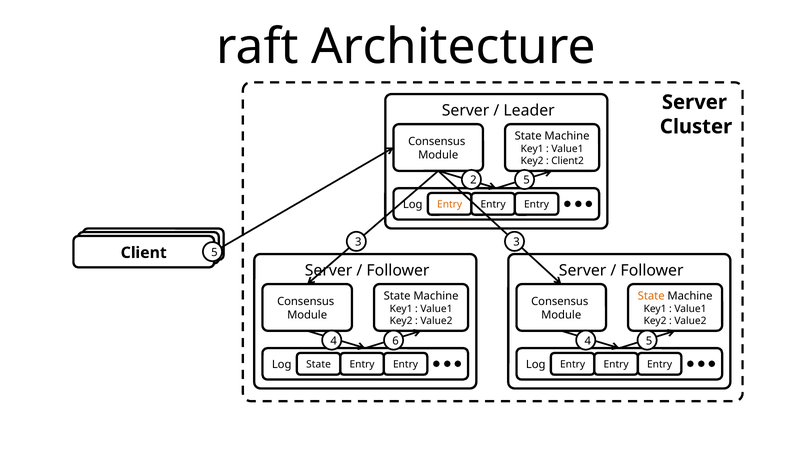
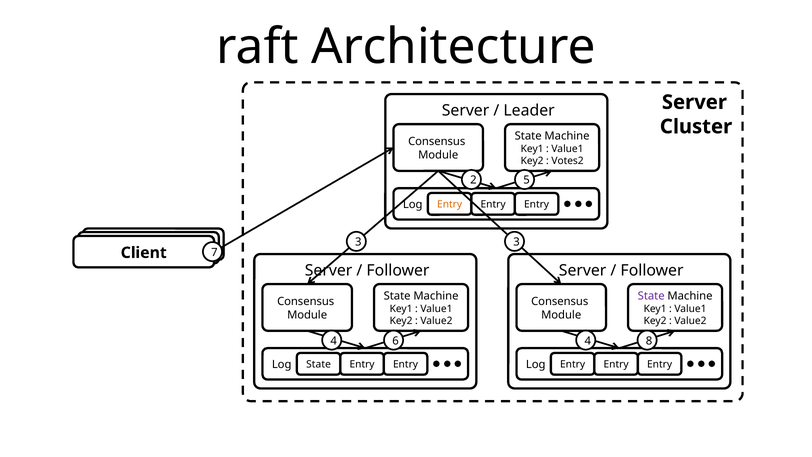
Client2: Client2 -> Votes2
5 at (214, 252): 5 -> 7
State at (651, 296) colour: orange -> purple
6 5: 5 -> 8
